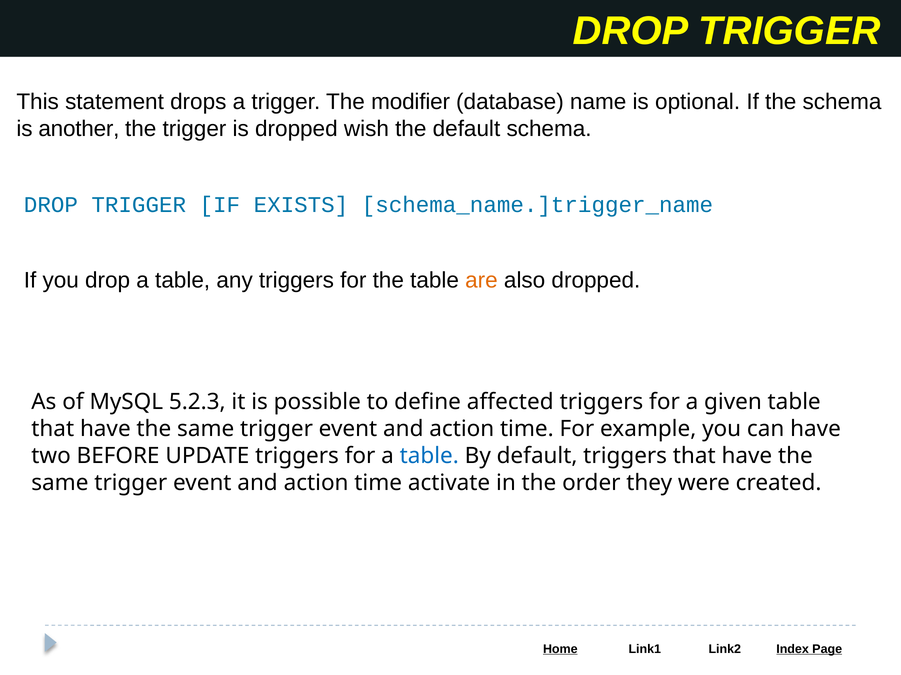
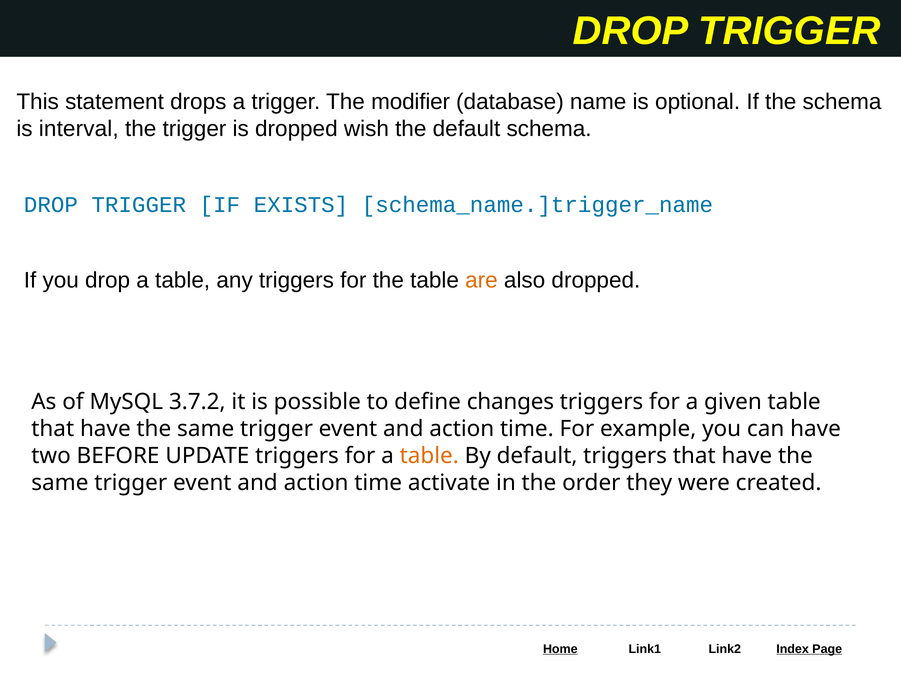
another: another -> interval
5.2.3: 5.2.3 -> 3.7.2
affected: affected -> changes
table at (429, 456) colour: blue -> orange
